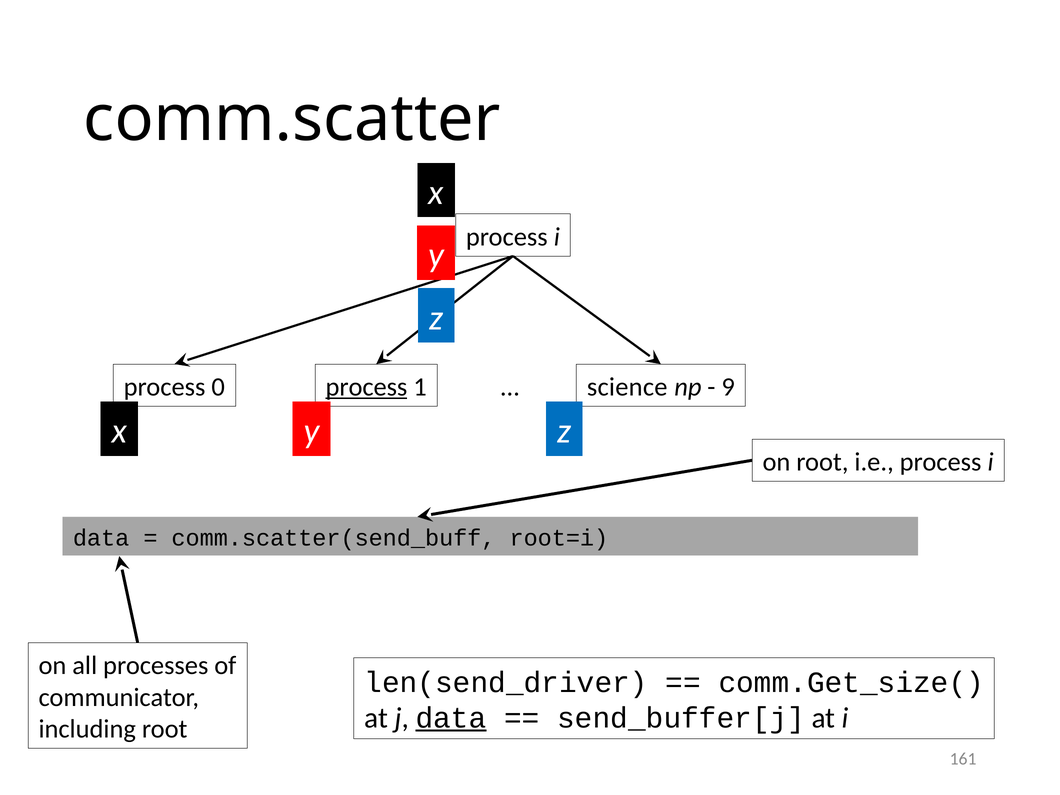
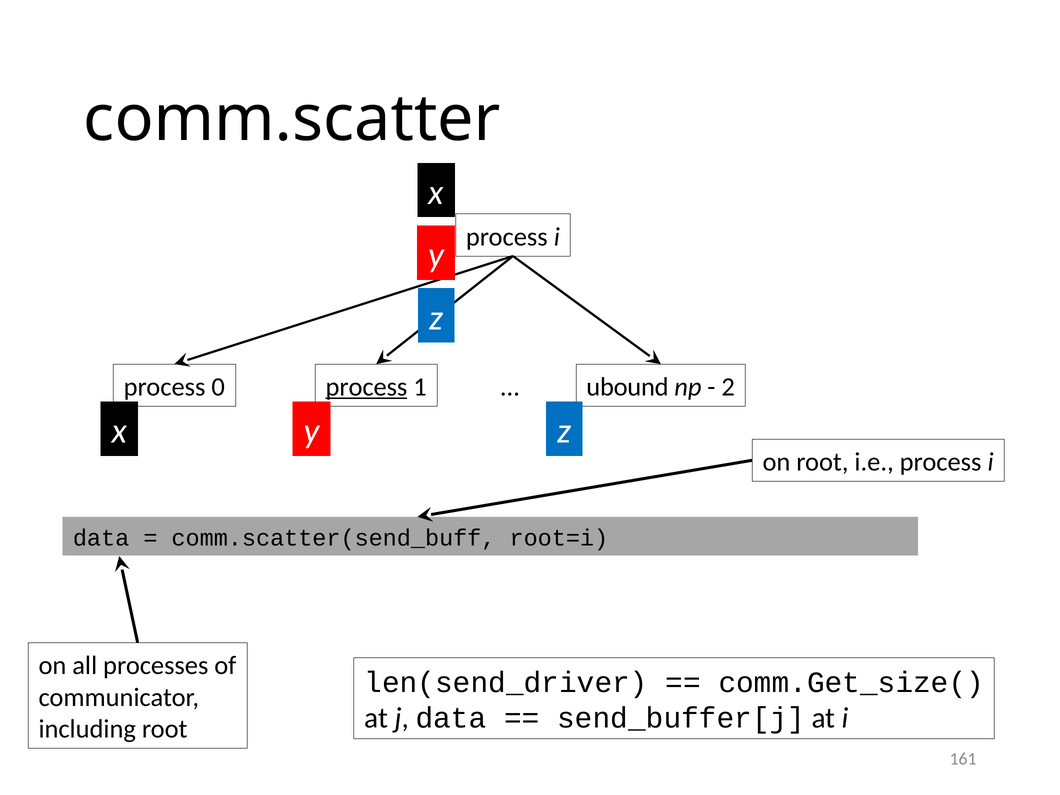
science: science -> ubound
9: 9 -> 2
data at (451, 718) underline: present -> none
